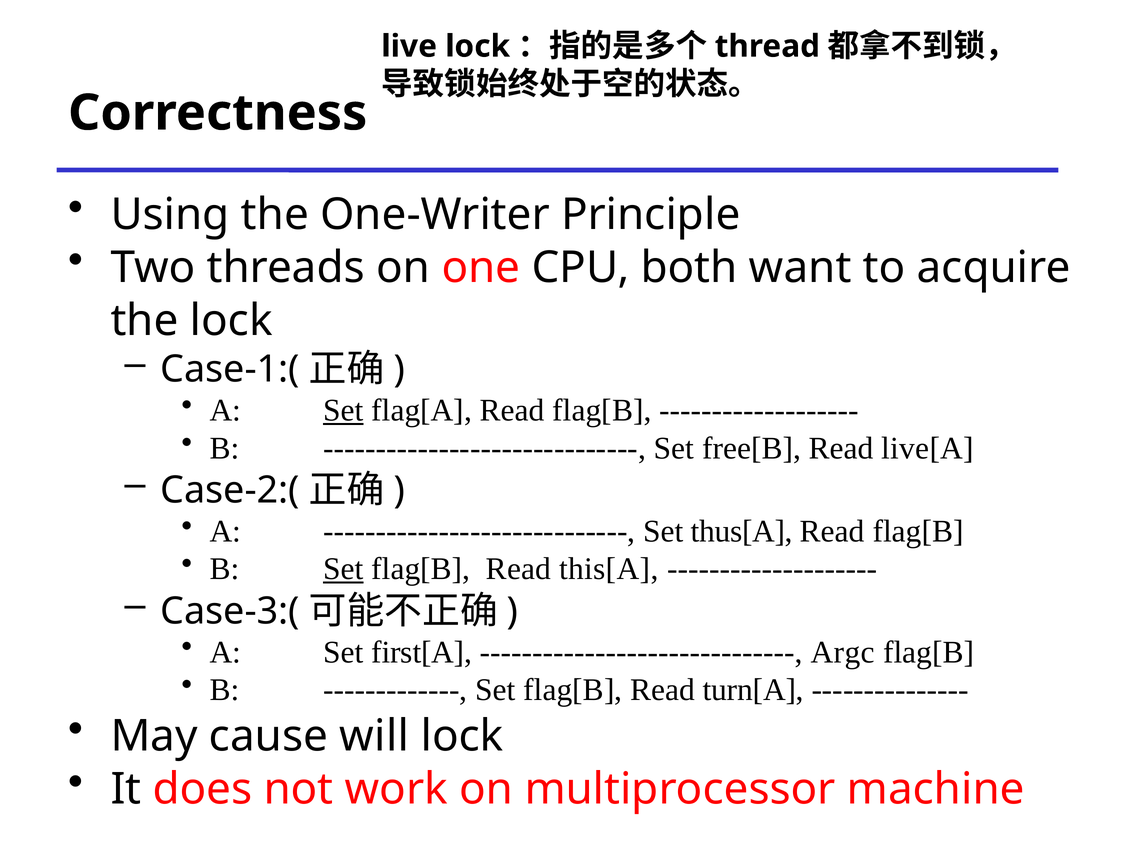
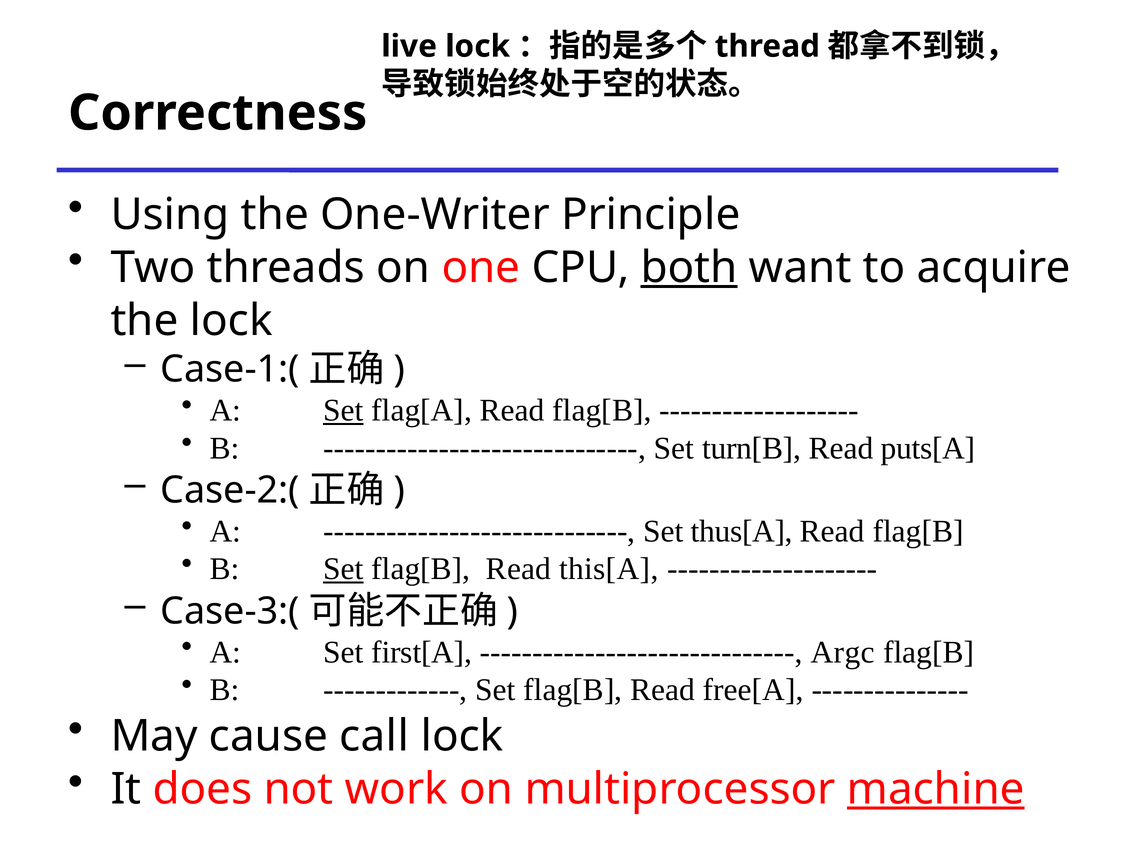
both underline: none -> present
free[B: free[B -> turn[B
live[A: live[A -> puts[A
turn[A: turn[A -> free[A
will: will -> call
machine underline: none -> present
